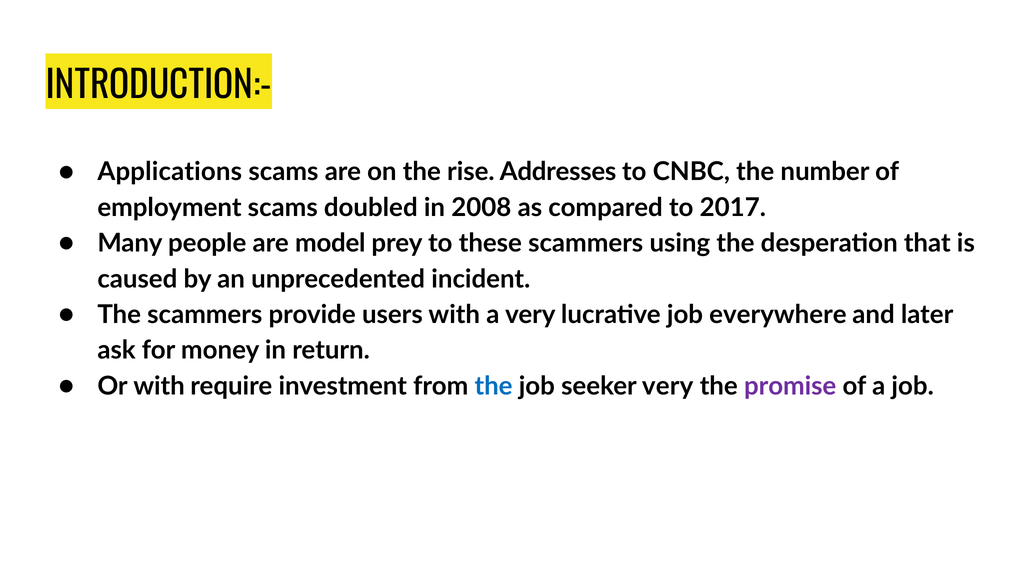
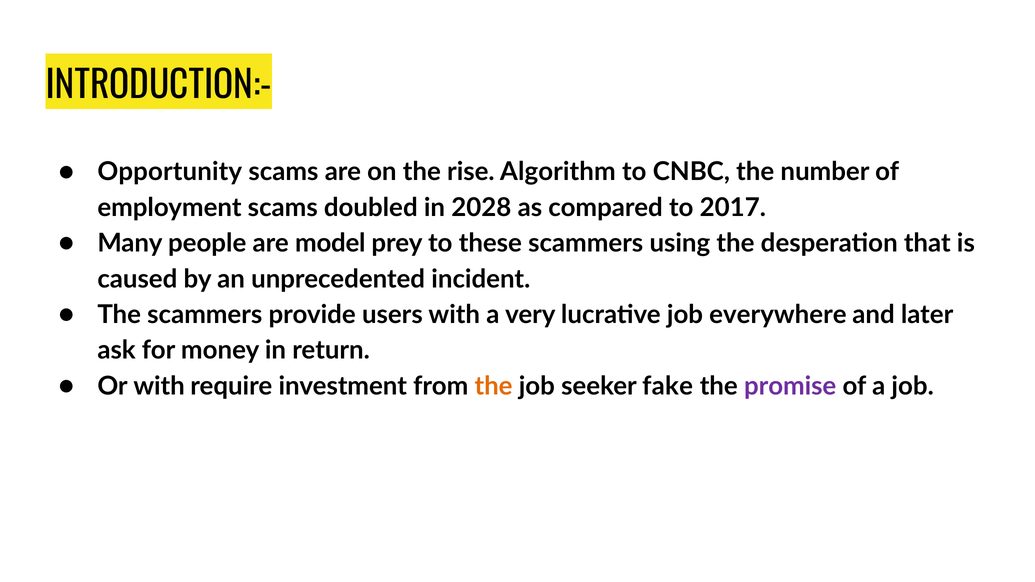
Applications: Applications -> Opportunity
Addresses: Addresses -> Algorithm
2008: 2008 -> 2028
the at (494, 386) colour: blue -> orange
seeker very: very -> fake
